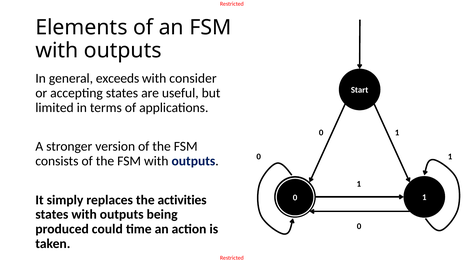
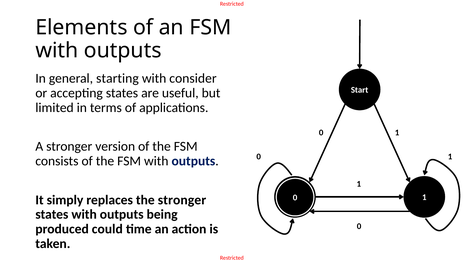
exceeds: exceeds -> starting
the activities: activities -> stronger
